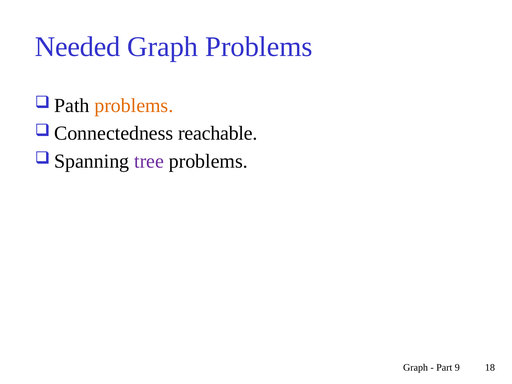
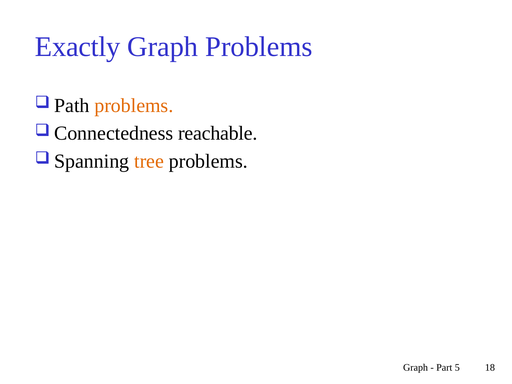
Needed: Needed -> Exactly
tree colour: purple -> orange
9: 9 -> 5
